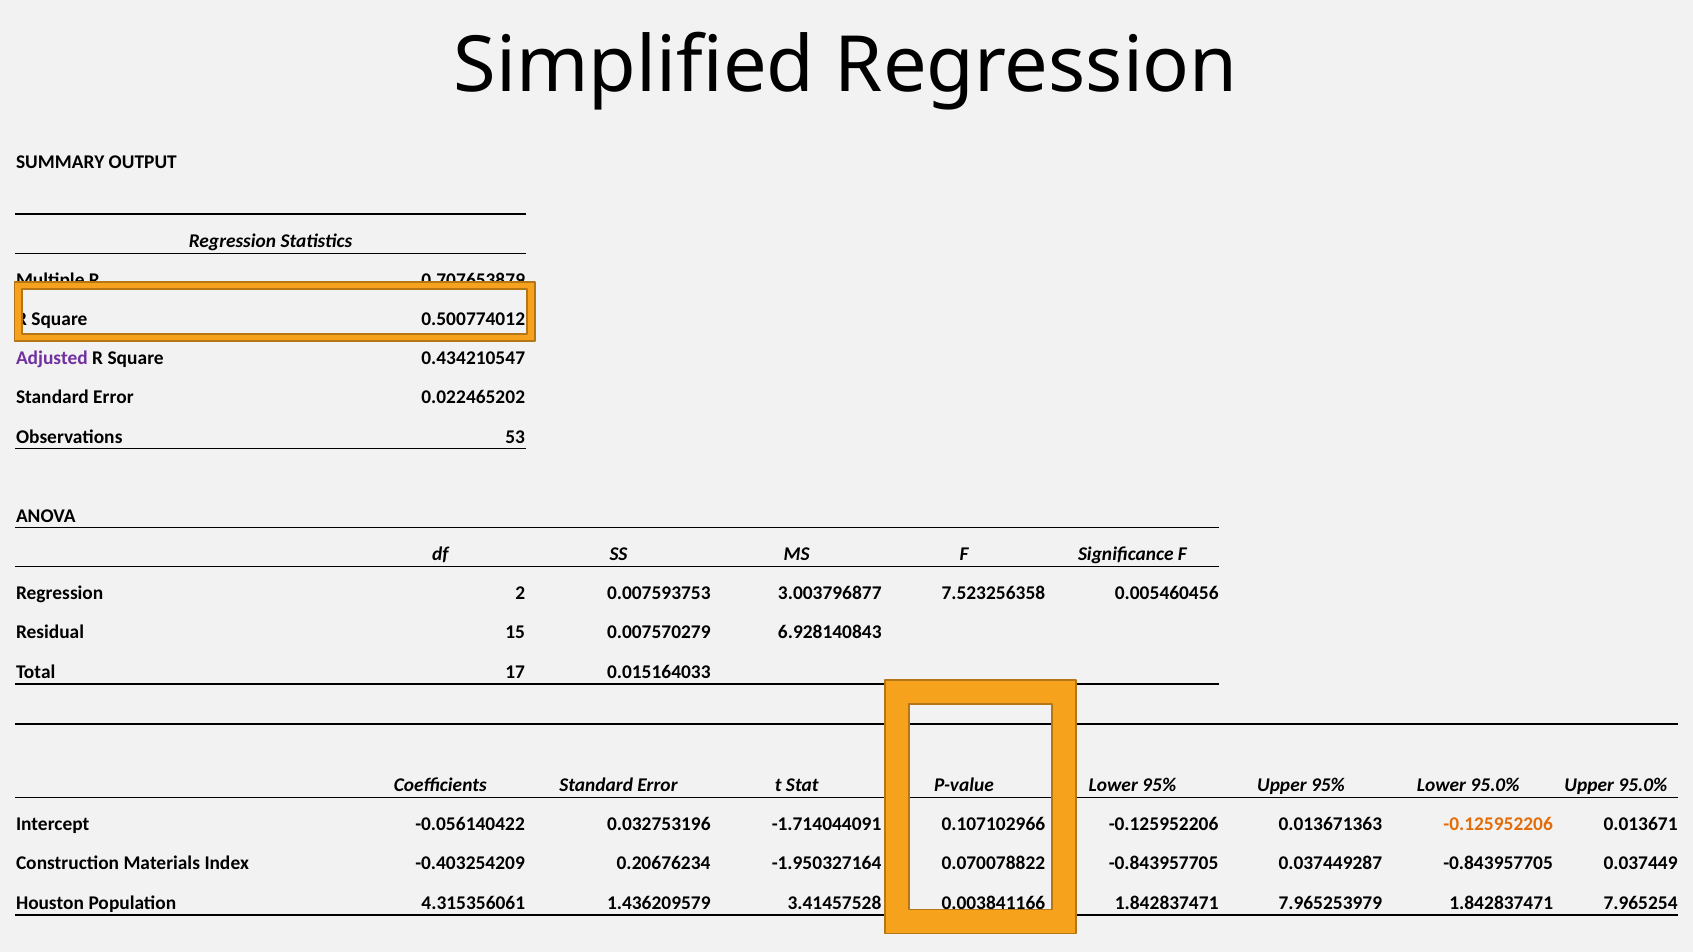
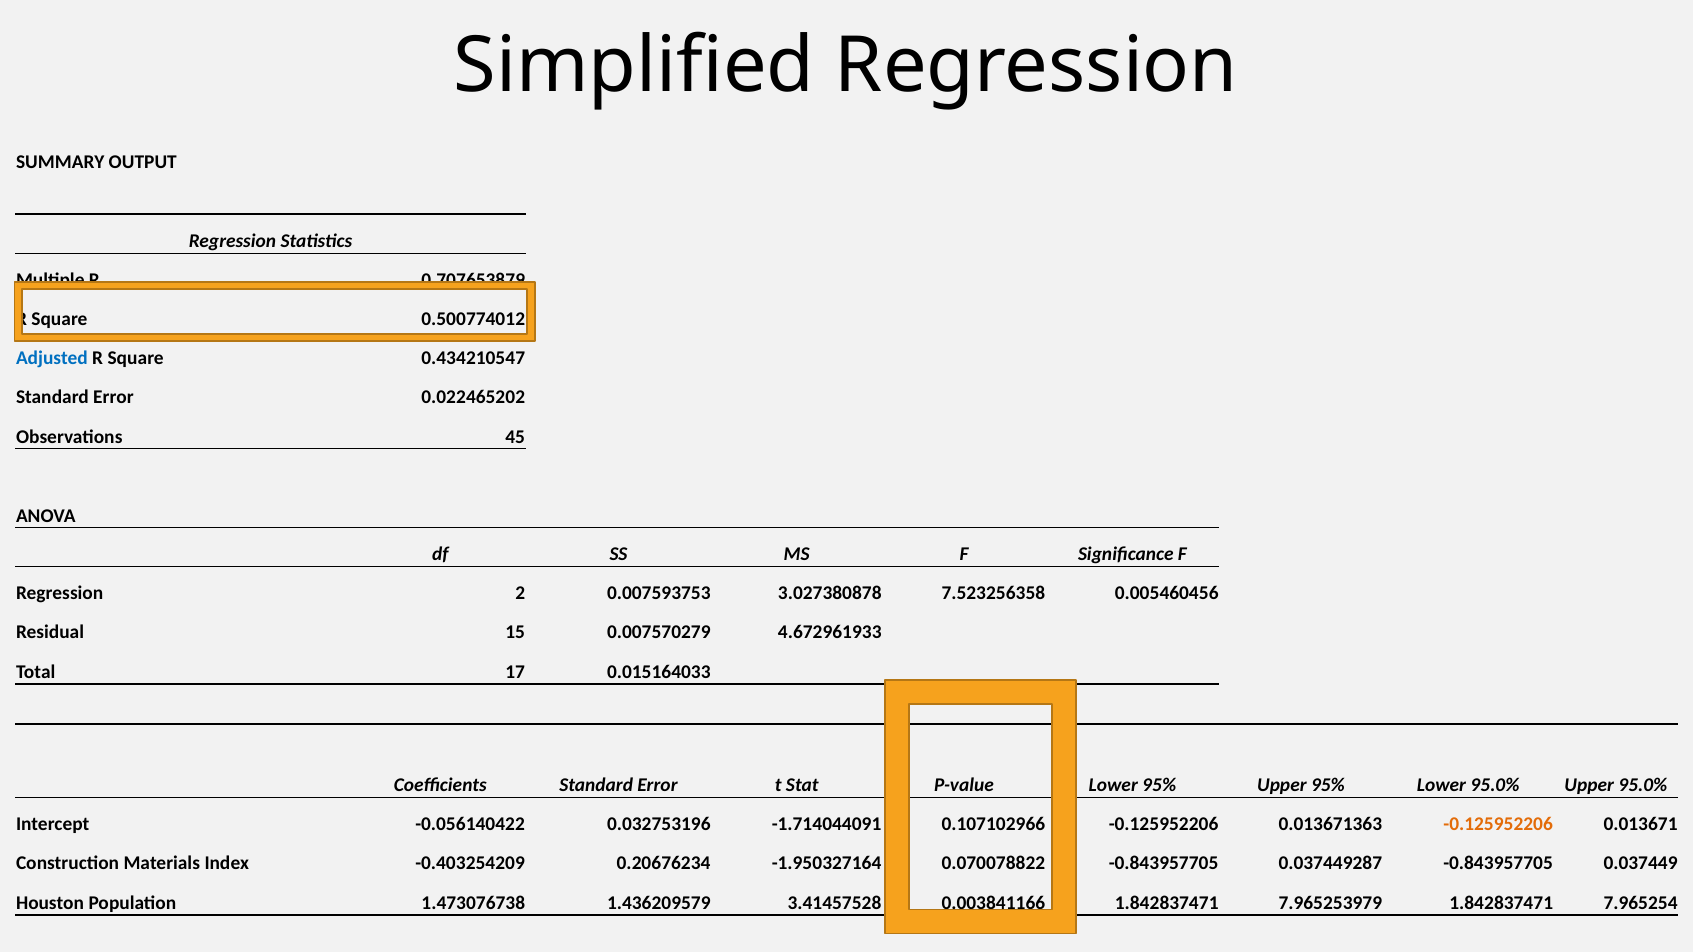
Adjusted colour: purple -> blue
53: 53 -> 45
3.003796877: 3.003796877 -> 3.027380878
6.928140843: 6.928140843 -> 4.672961933
4.315356061: 4.315356061 -> 1.473076738
